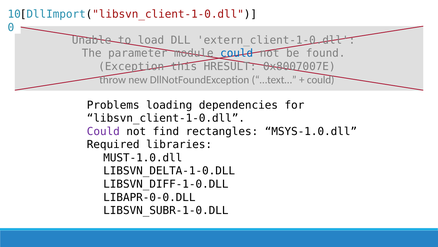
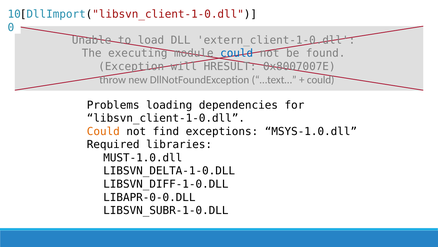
parameter: parameter -> executing
this: this -> will
Could at (103, 131) colour: purple -> orange
rectangles: rectangles -> exceptions
